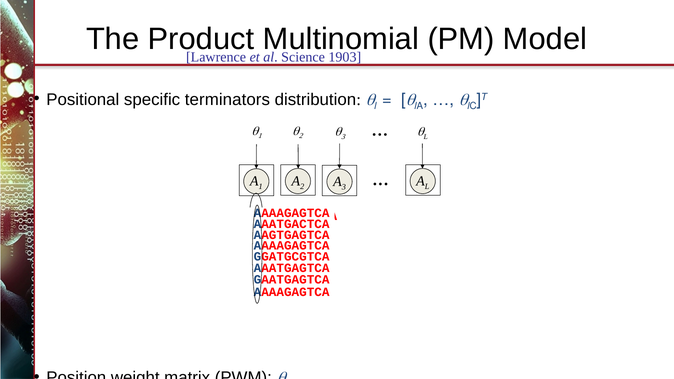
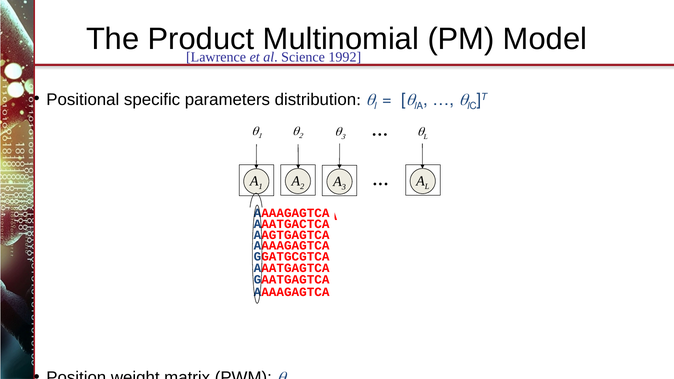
1903: 1903 -> 1992
terminators: terminators -> parameters
